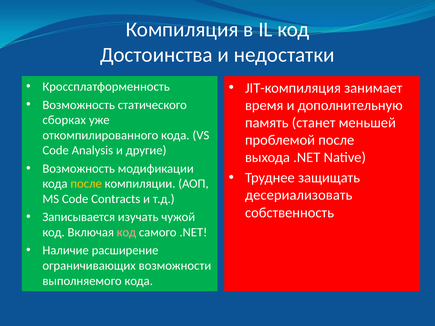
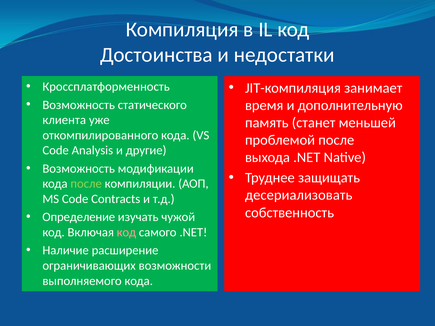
сборках: сборках -> клиента
после at (86, 184) colour: yellow -> light green
Записывается: Записывается -> Определение
